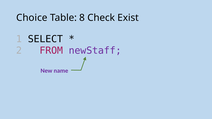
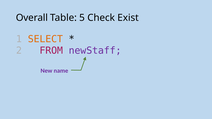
Choice: Choice -> Overall
8: 8 -> 5
SELECT colour: black -> orange
